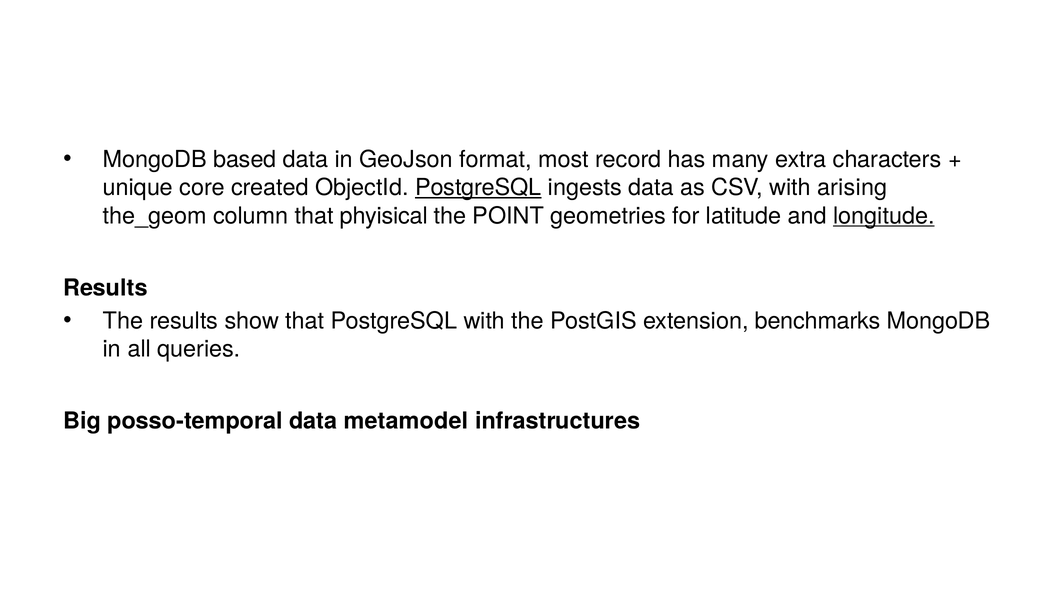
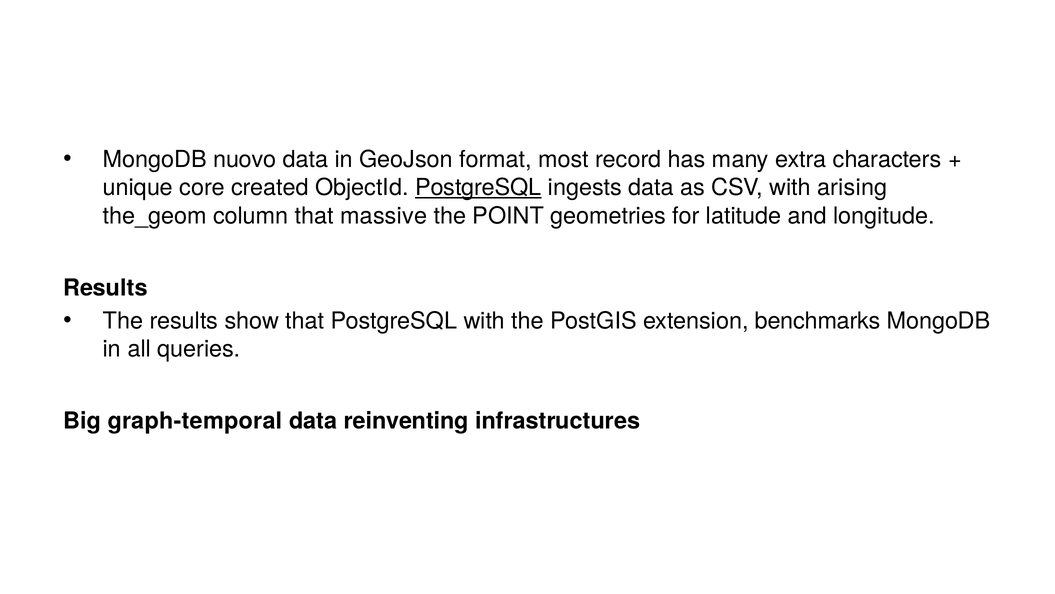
based: based -> nuovo
phyisical: phyisical -> massive
longitude underline: present -> none
posso-temporal: posso-temporal -> graph-temporal
metamodel: metamodel -> reinventing
